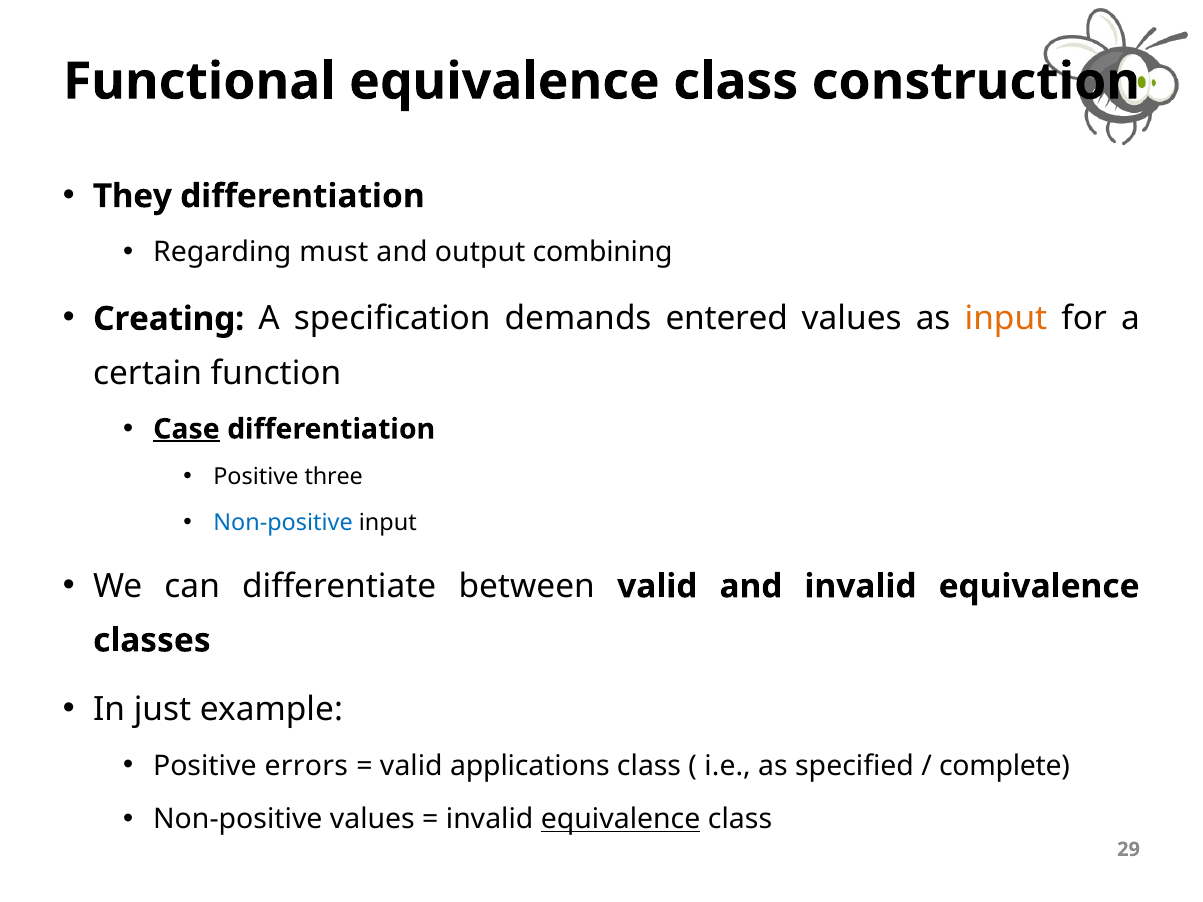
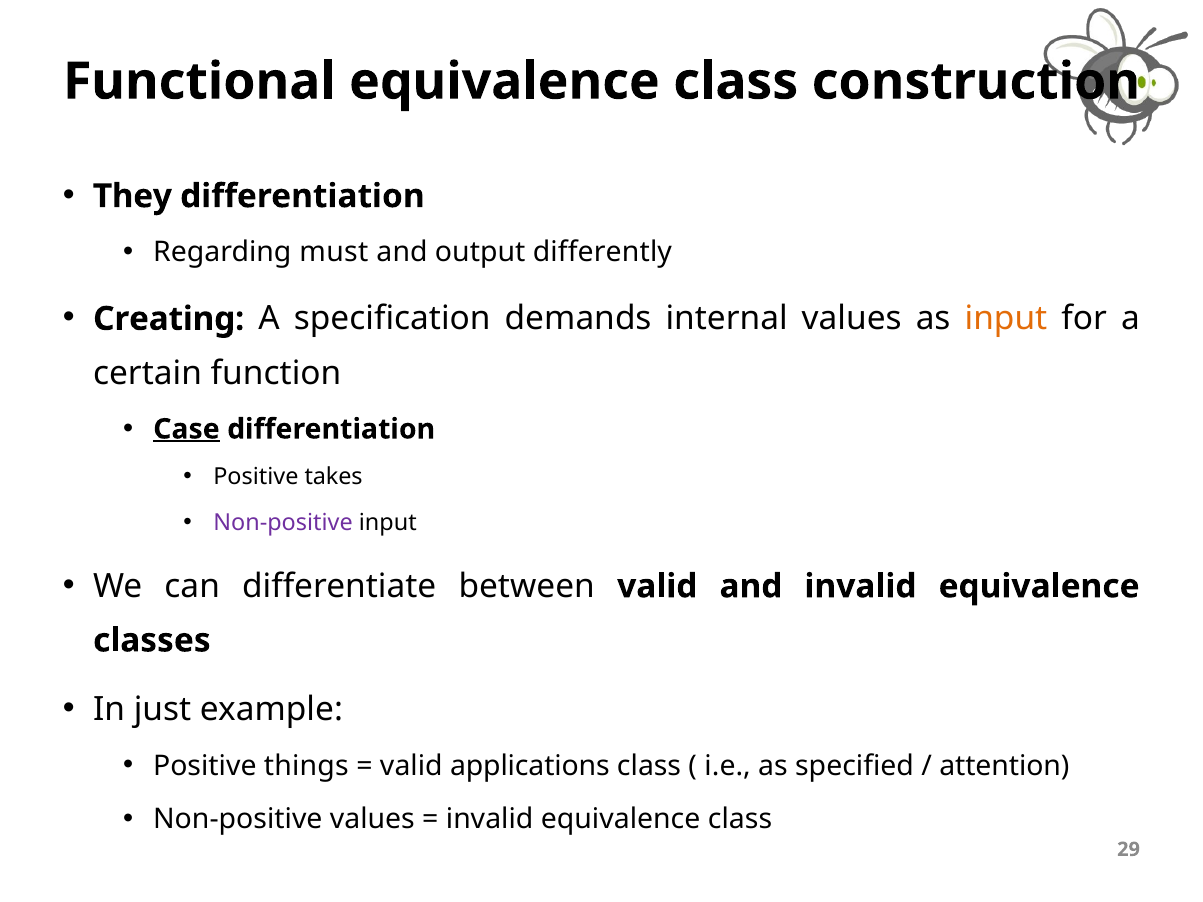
combining: combining -> differently
entered: entered -> internal
three: three -> takes
Non-positive at (283, 523) colour: blue -> purple
errors: errors -> things
complete: complete -> attention
equivalence at (621, 819) underline: present -> none
